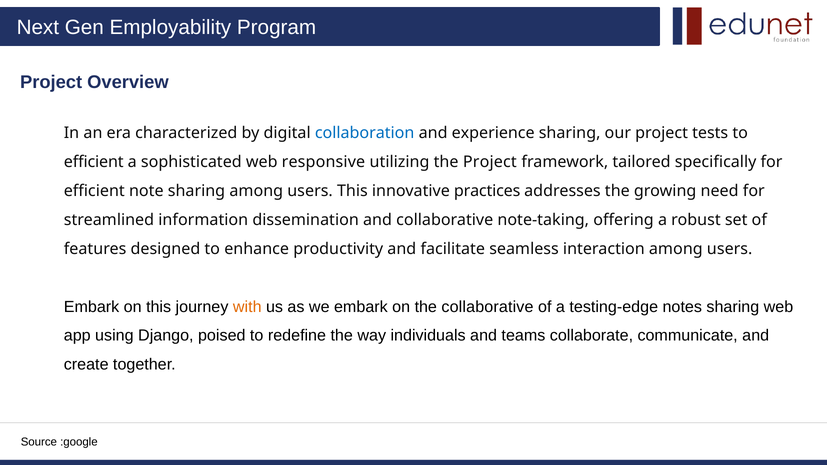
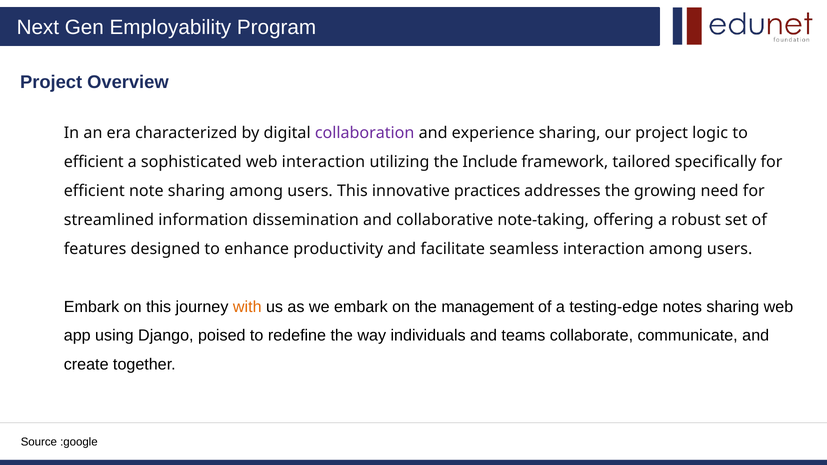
collaboration colour: blue -> purple
tests: tests -> logic
web responsive: responsive -> interaction
the Project: Project -> Include
the collaborative: collaborative -> management
